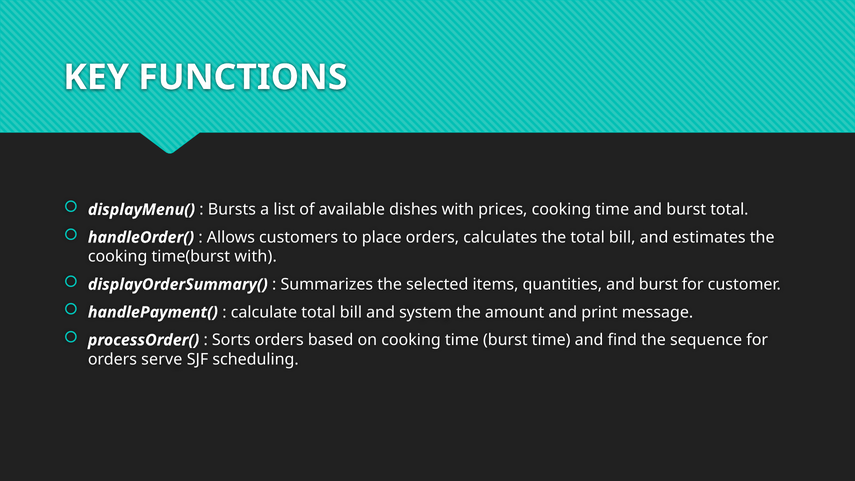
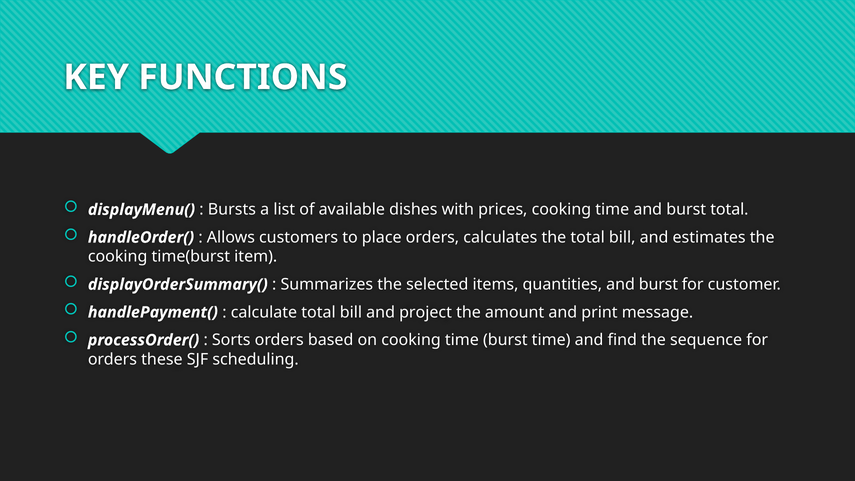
time(burst with: with -> item
system: system -> project
serve: serve -> these
